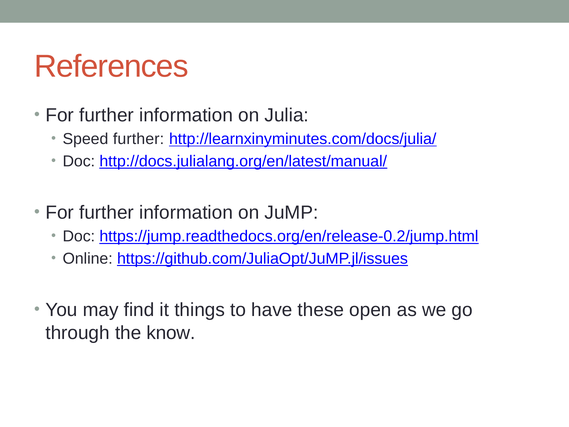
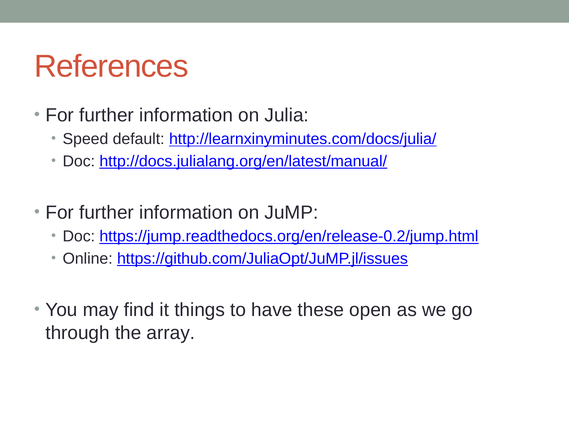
Speed further: further -> default
know: know -> array
